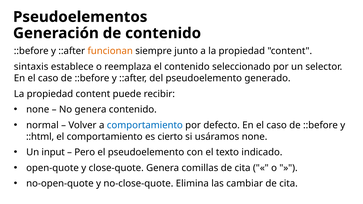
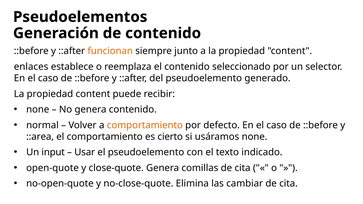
sintaxis: sintaxis -> enlaces
comportamiento at (145, 125) colour: blue -> orange
::html: ::html -> ::area
Pero: Pero -> Usar
